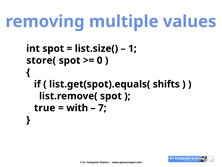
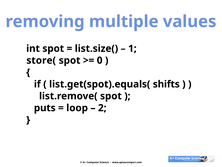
true: true -> puts
with: with -> loop
7: 7 -> 2
